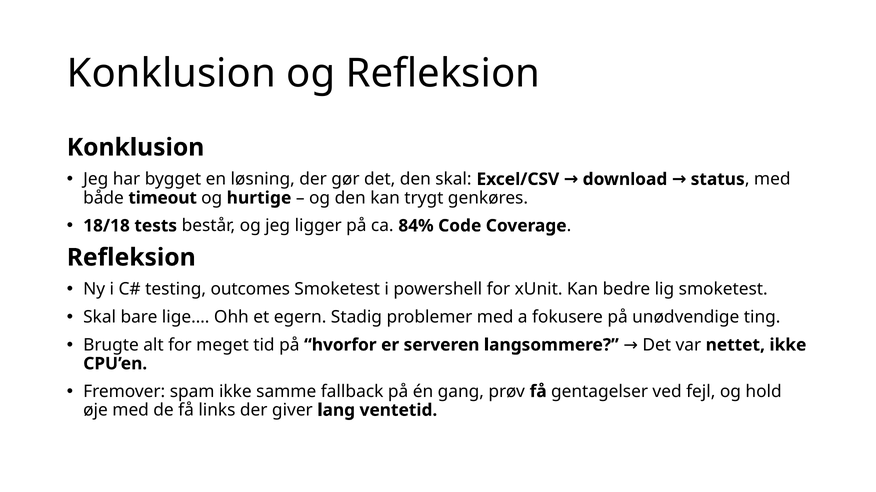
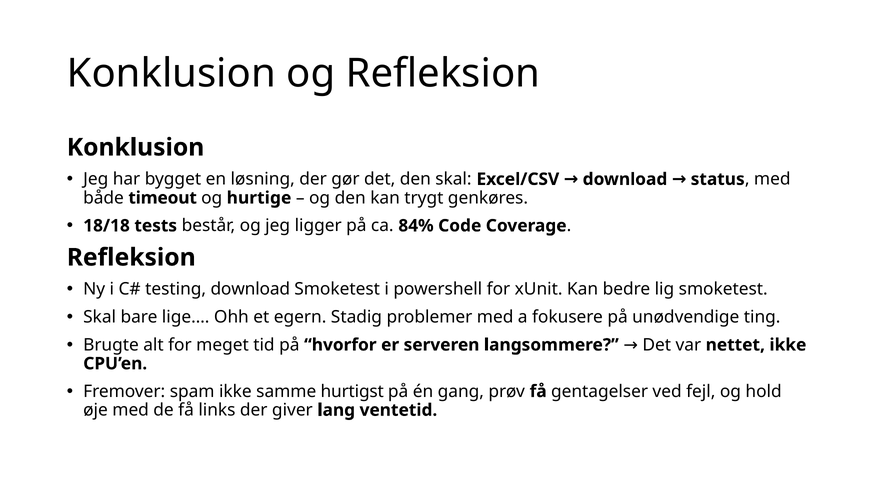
testing outcomes: outcomes -> download
fallback: fallback -> hurtigst
